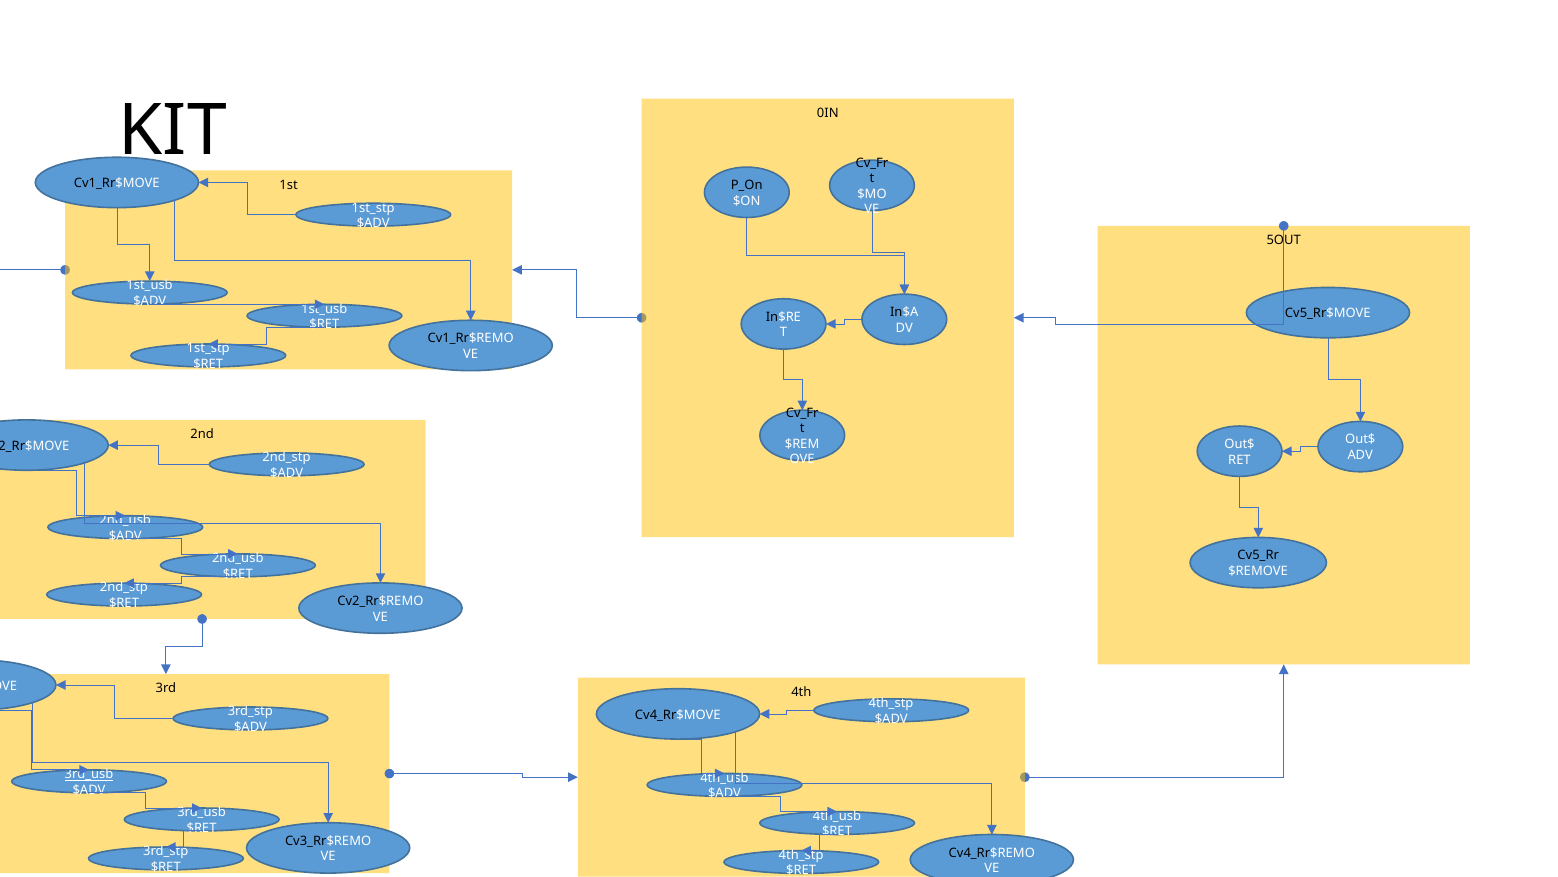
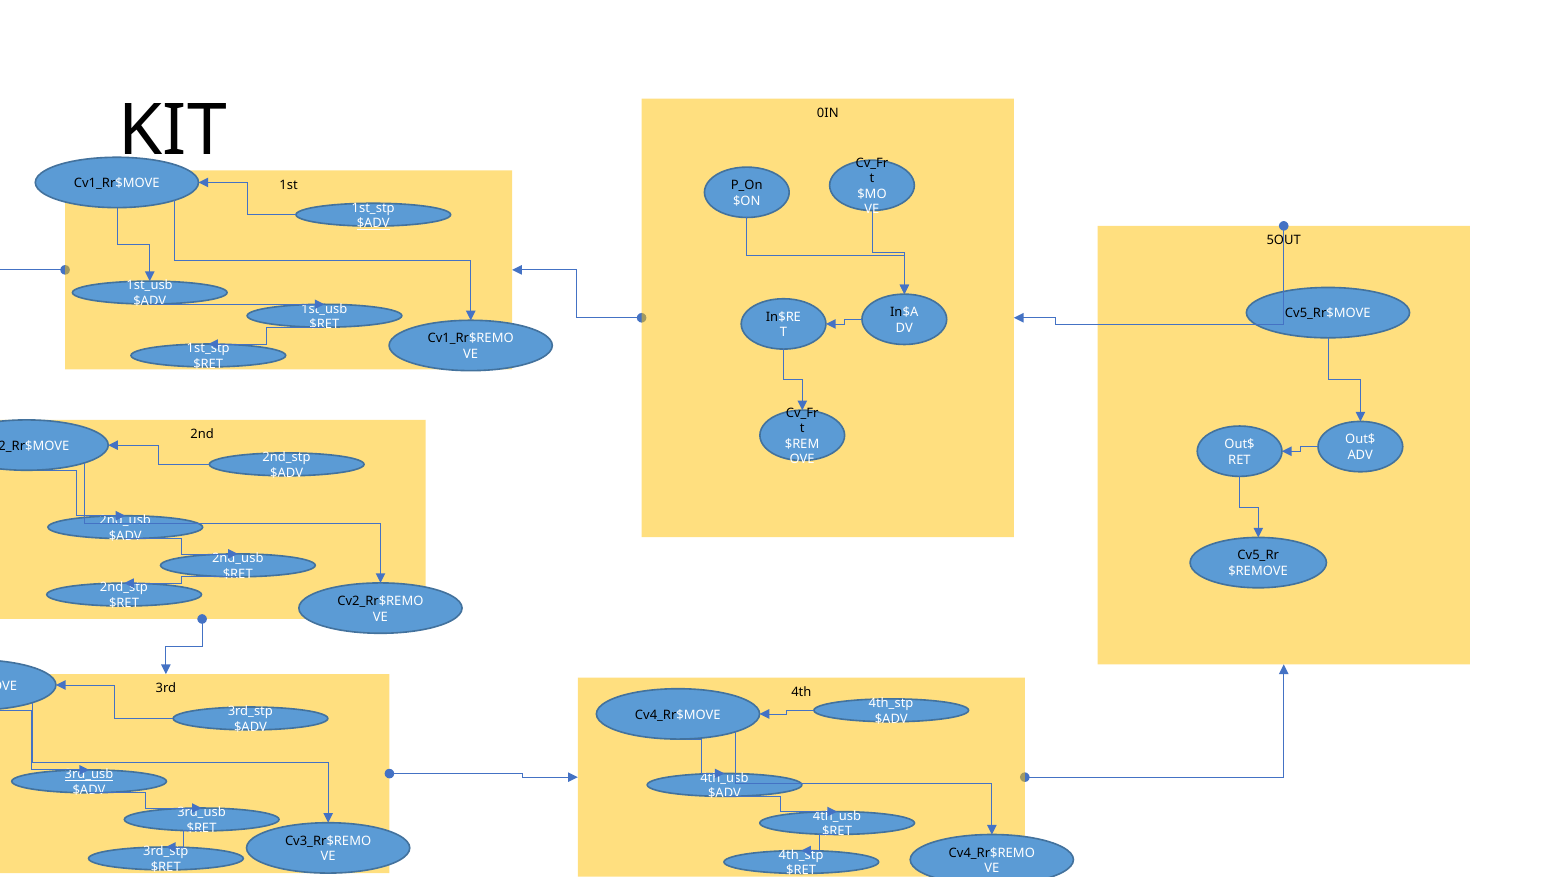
$ADV at (373, 223) underline: none -> present
